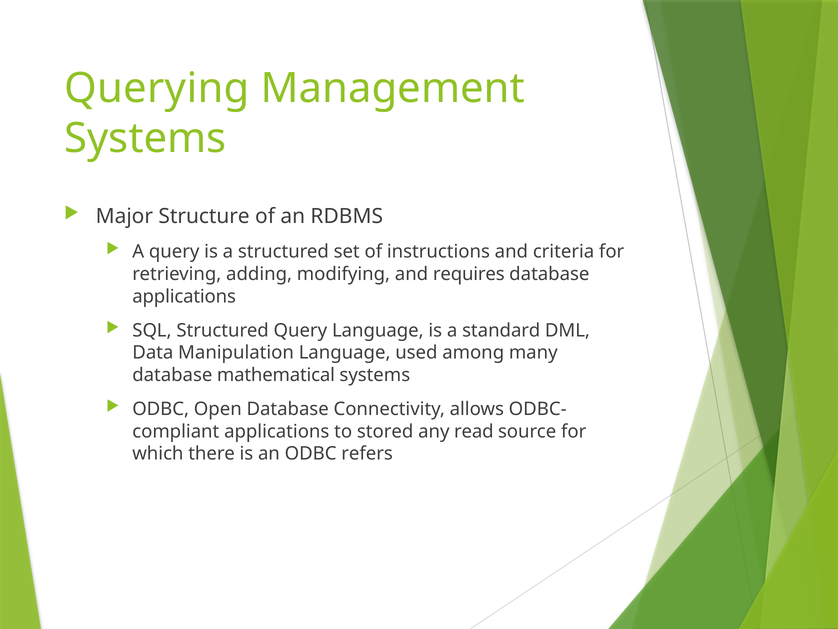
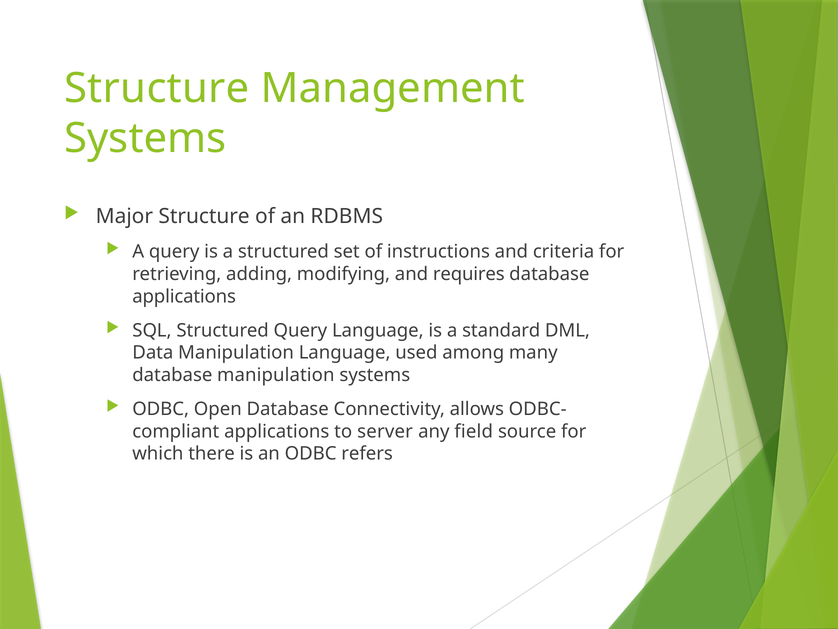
Querying at (157, 88): Querying -> Structure
database mathematical: mathematical -> manipulation
stored: stored -> server
read: read -> field
